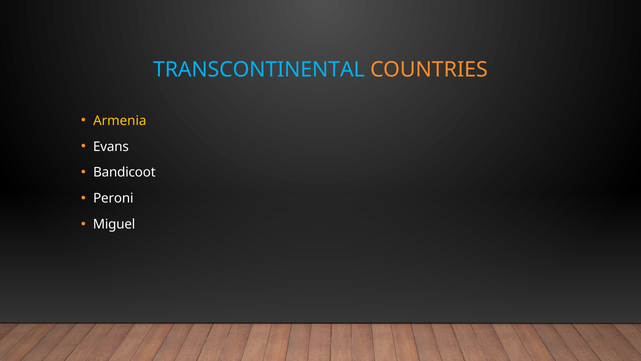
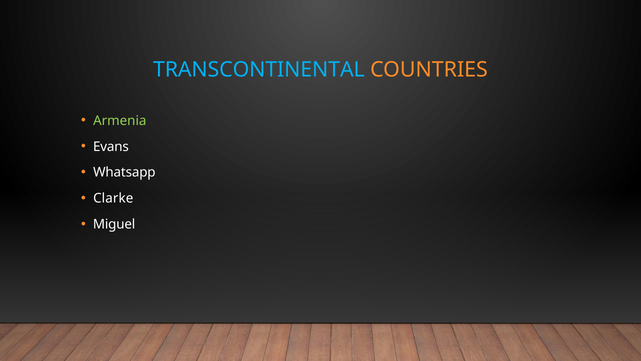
Armenia colour: yellow -> light green
Bandicoot: Bandicoot -> Whatsapp
Peroni: Peroni -> Clarke
